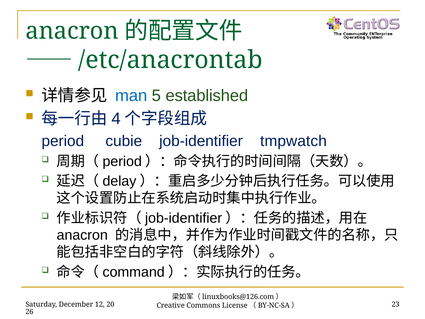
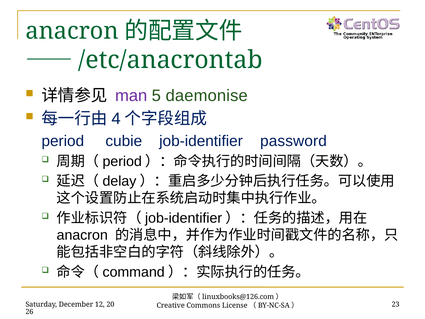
man colour: blue -> purple
established: established -> daemonise
tmpwatch: tmpwatch -> password
